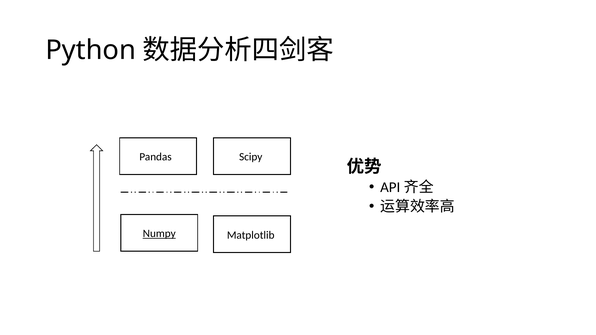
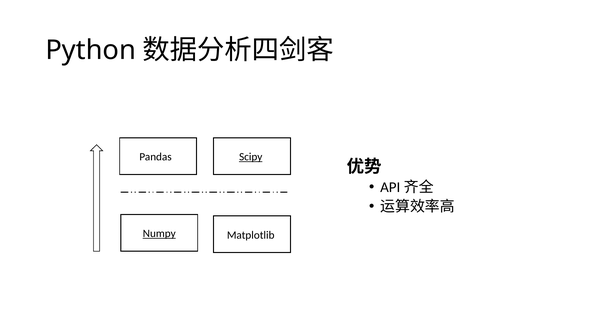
Scipy underline: none -> present
